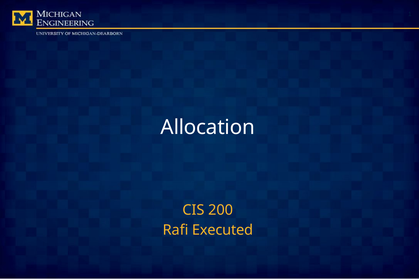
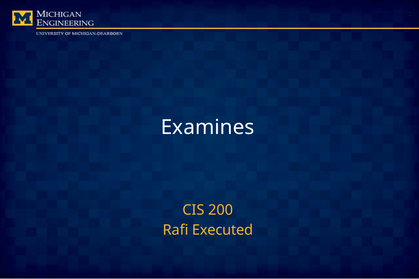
Allocation: Allocation -> Examines
